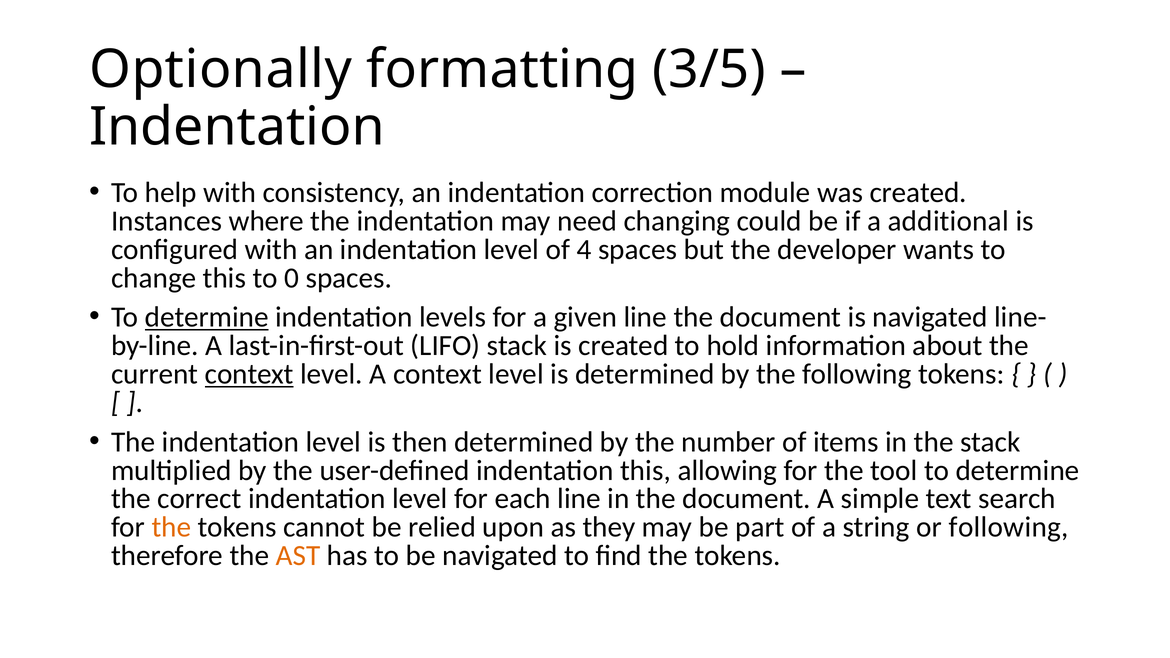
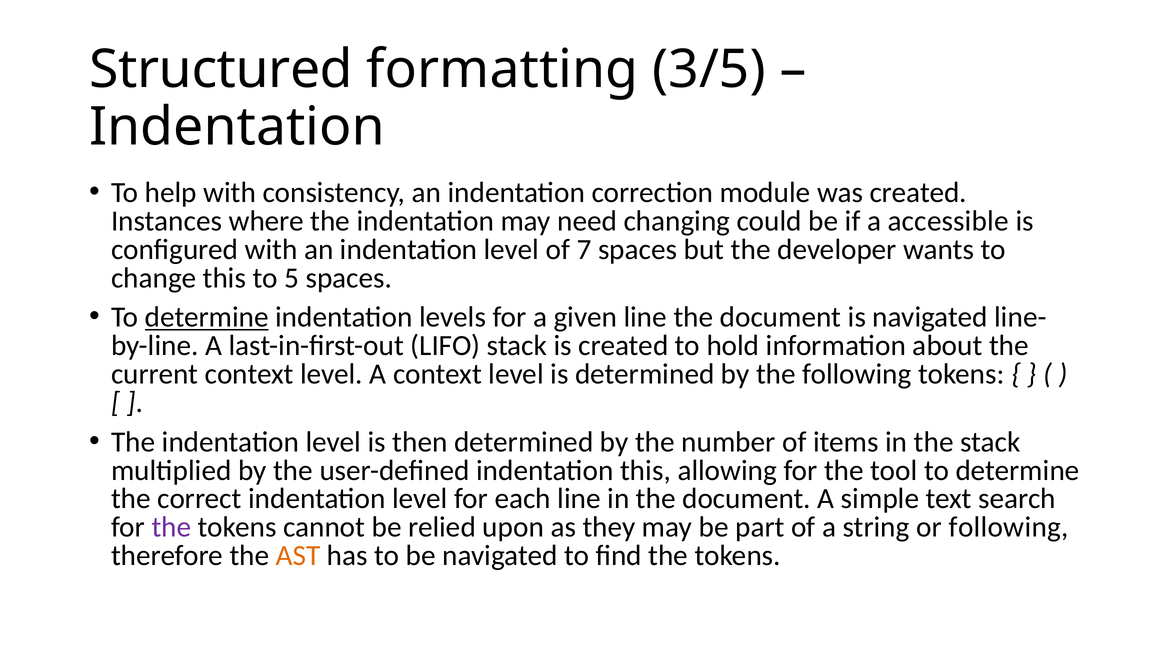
Optionally: Optionally -> Structured
additional: additional -> accessible
4: 4 -> 7
0: 0 -> 5
context at (249, 374) underline: present -> none
the at (171, 527) colour: orange -> purple
